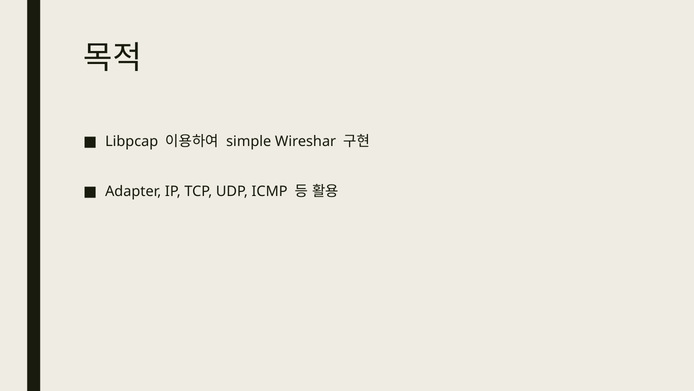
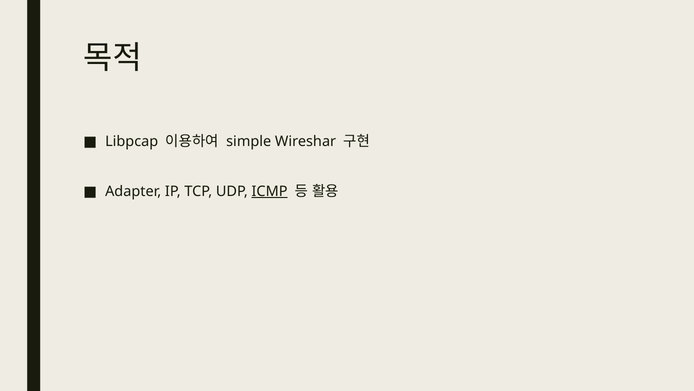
ICMP underline: none -> present
